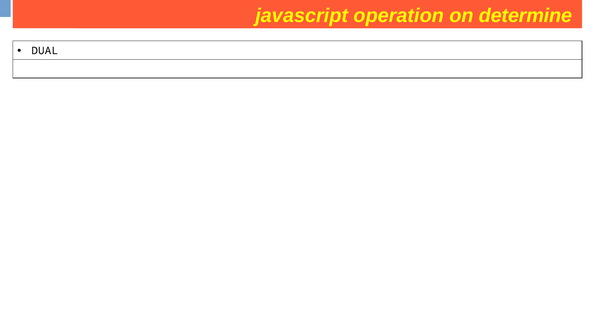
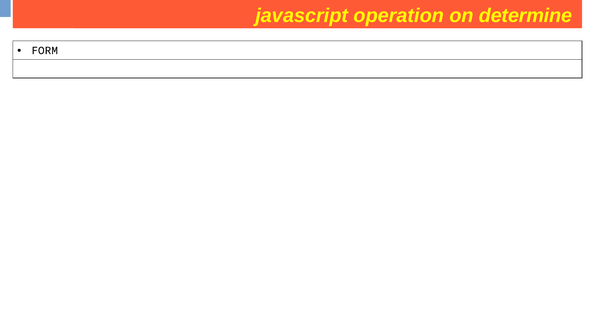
DUAL: DUAL -> FORM
